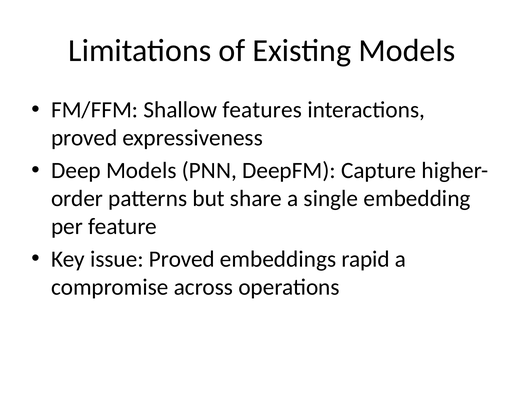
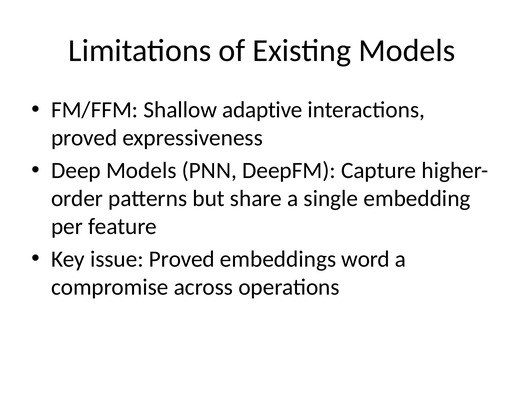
features: features -> adaptive
rapid: rapid -> word
